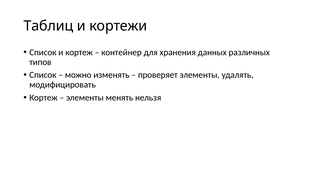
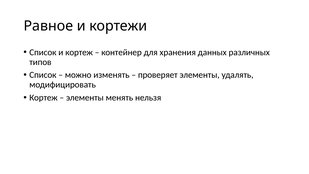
Таблиц: Таблиц -> Равное
